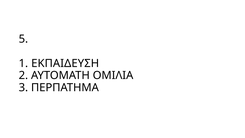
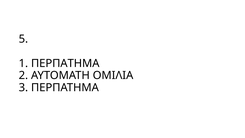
1 ΕΚΠΑΙΔΕΥΣΗ: ΕΚΠΑΙΔΕΥΣΗ -> ΠΕΡΠΑΤΗΜΑ
